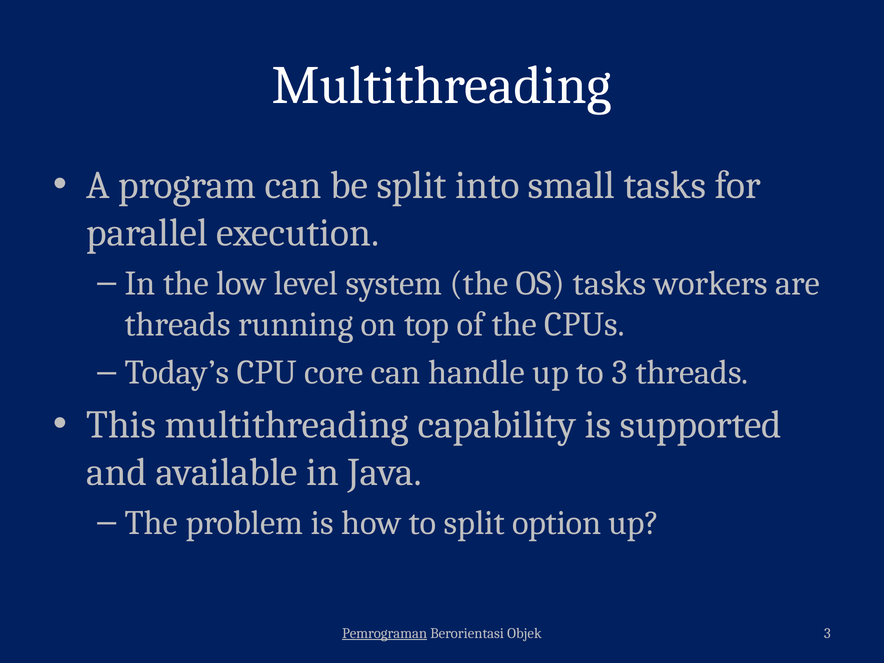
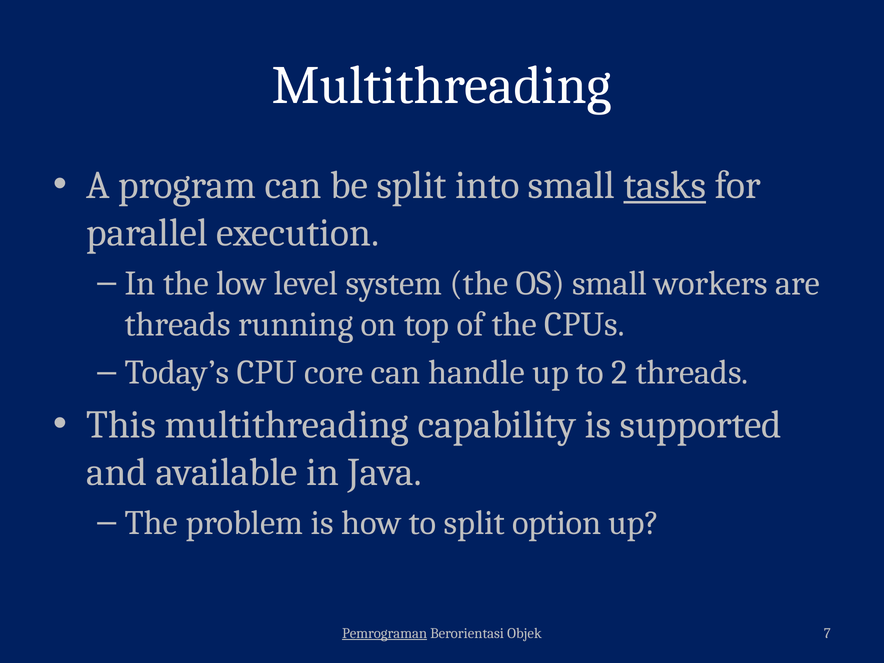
tasks at (665, 185) underline: none -> present
OS tasks: tasks -> small
to 3: 3 -> 2
Objek 3: 3 -> 7
